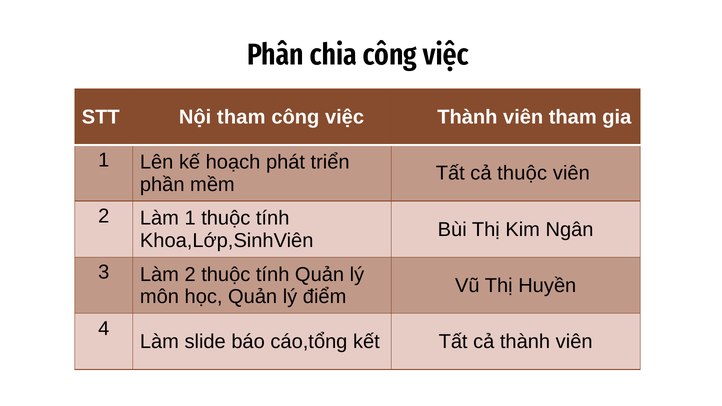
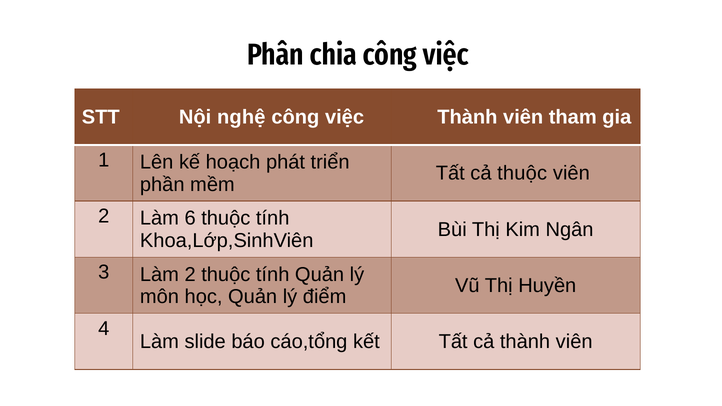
Nội tham: tham -> nghệ
Làm 1: 1 -> 6
